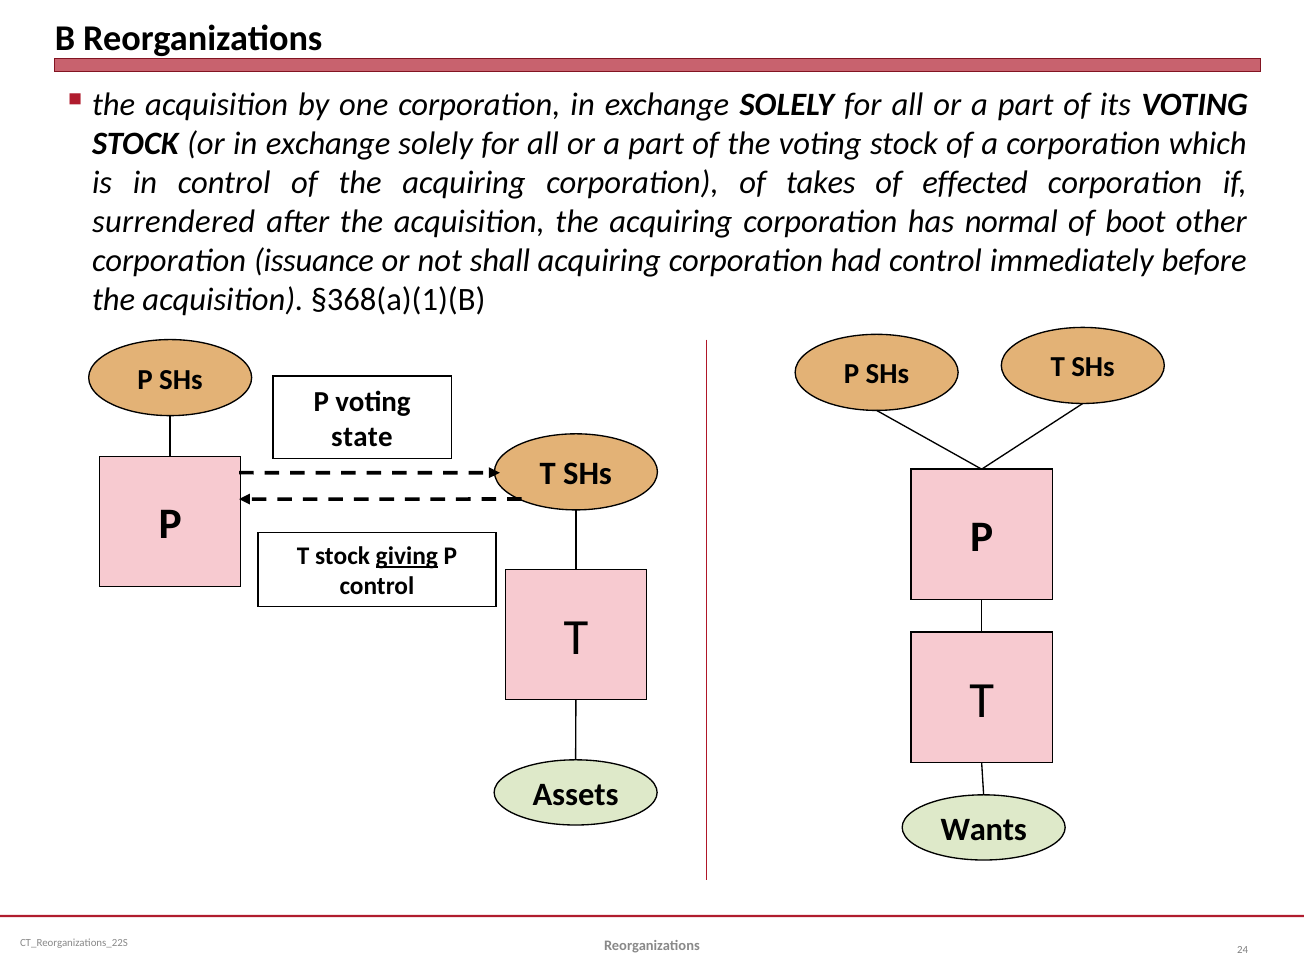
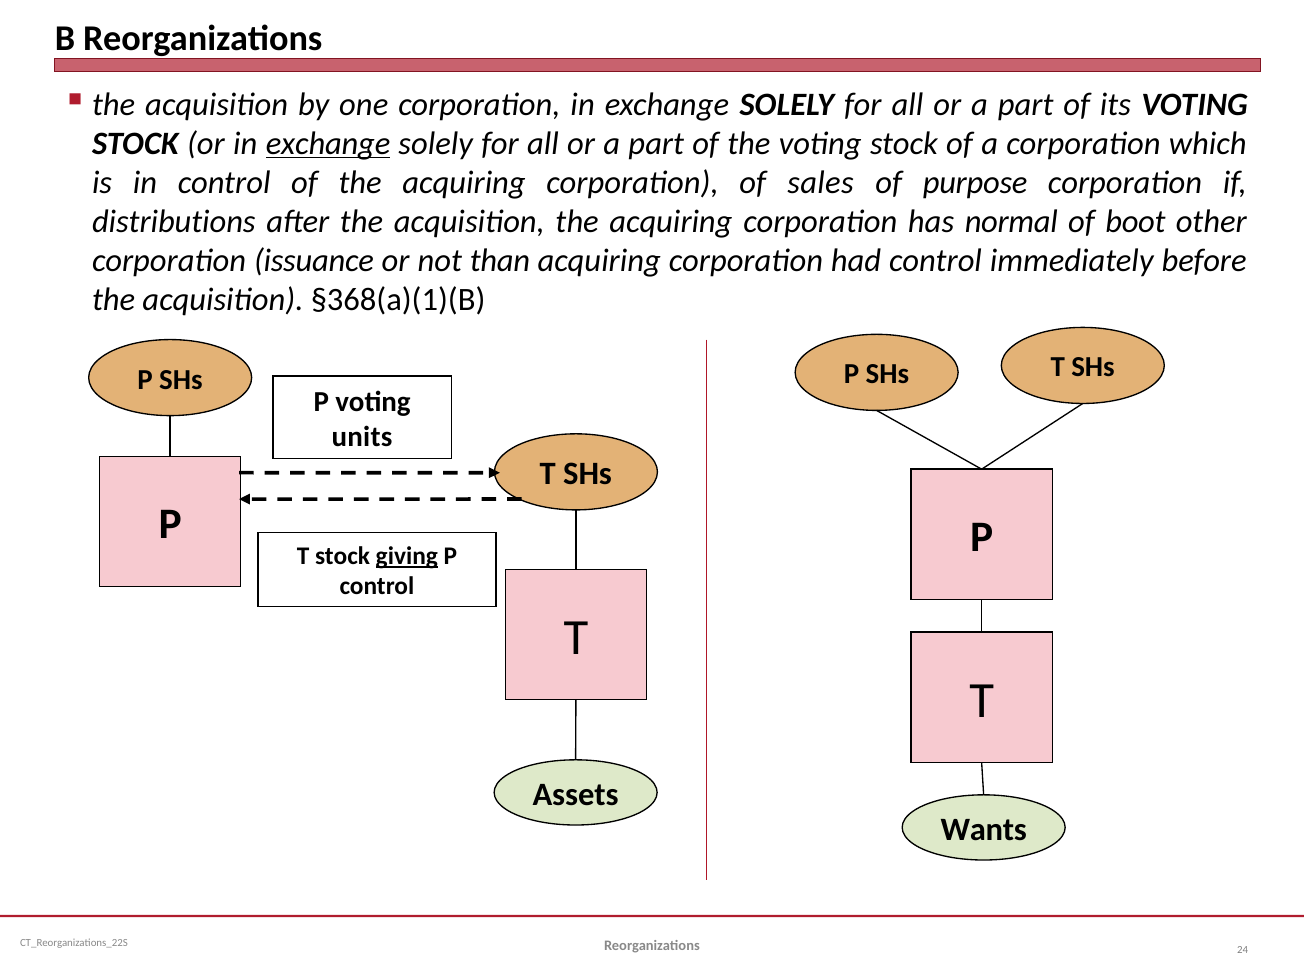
exchange at (328, 143) underline: none -> present
takes: takes -> sales
effected: effected -> purpose
surrendered: surrendered -> distributions
shall: shall -> than
state: state -> units
